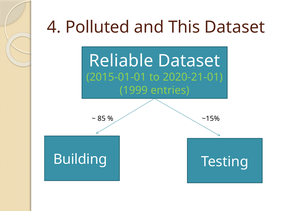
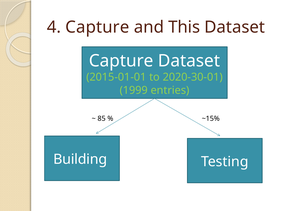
4 Polluted: Polluted -> Capture
Reliable at (121, 61): Reliable -> Capture
2020-21-01: 2020-21-01 -> 2020-30-01
